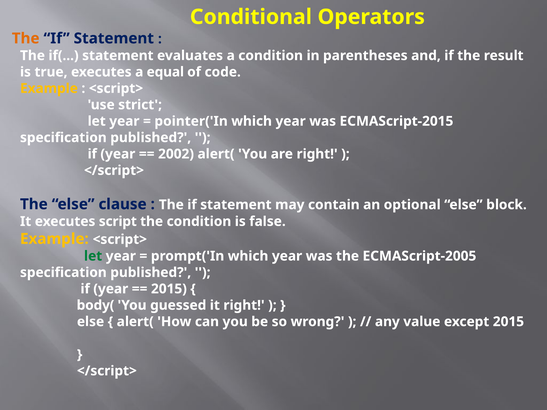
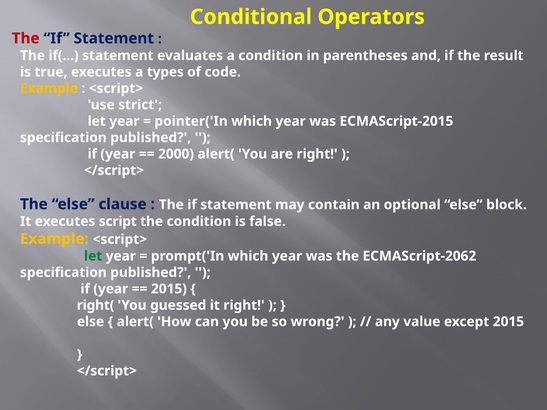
The at (26, 38) colour: orange -> red
equal: equal -> types
2002: 2002 -> 2000
ECMAScript-2005: ECMAScript-2005 -> ECMAScript-2062
body(: body( -> right(
